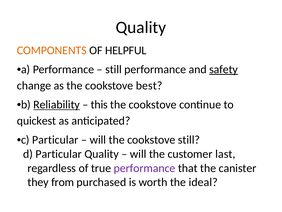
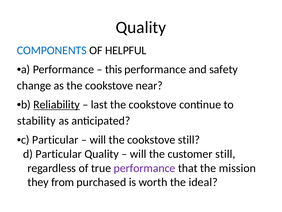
COMPONENTS colour: orange -> blue
still at (114, 69): still -> this
safety underline: present -> none
best: best -> near
this: this -> last
quickest: quickest -> stability
customer last: last -> still
canister: canister -> mission
